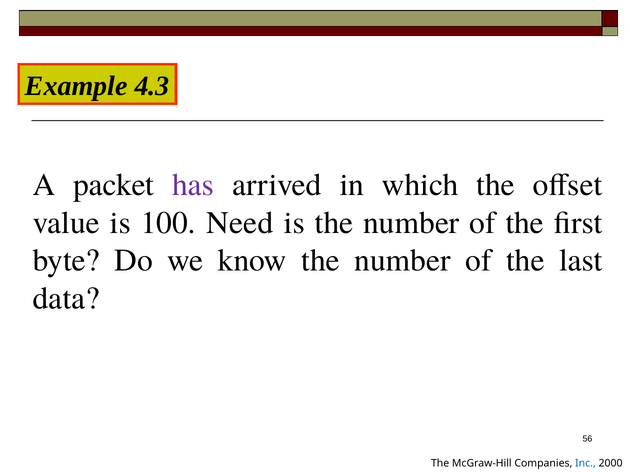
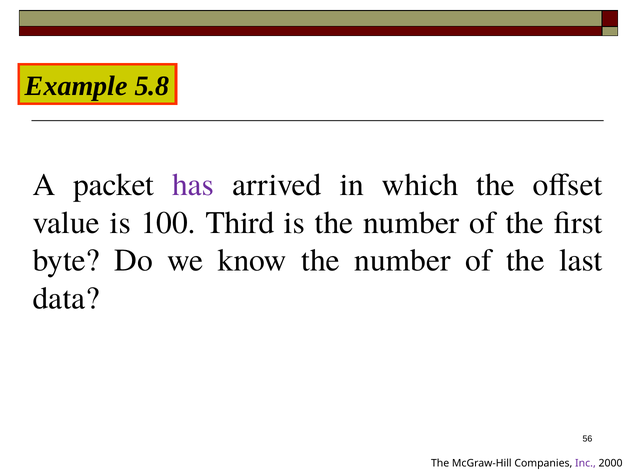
4.3: 4.3 -> 5.8
Need: Need -> Third
Inc colour: blue -> purple
